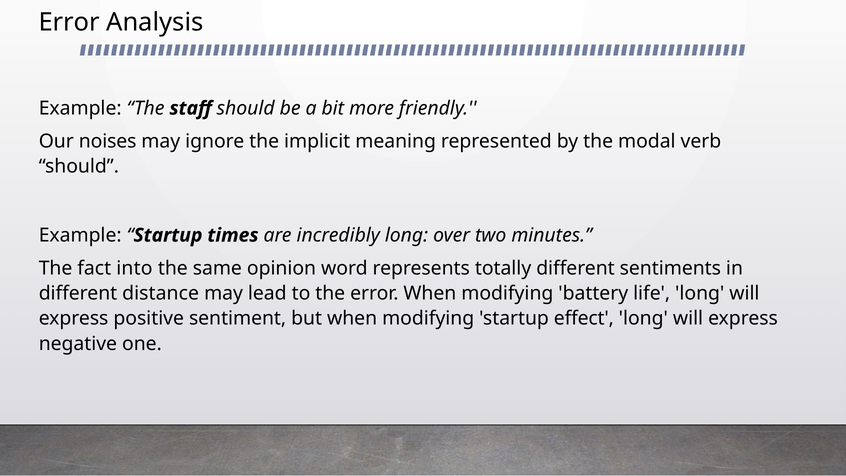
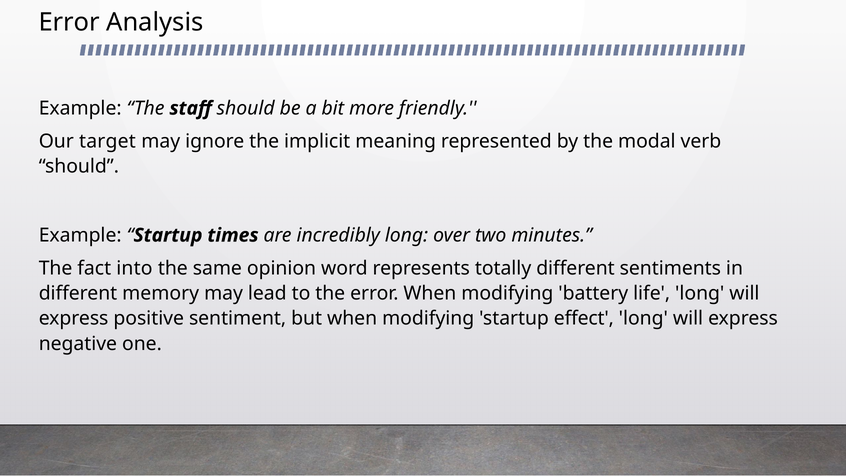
noises: noises -> target
distance: distance -> memory
